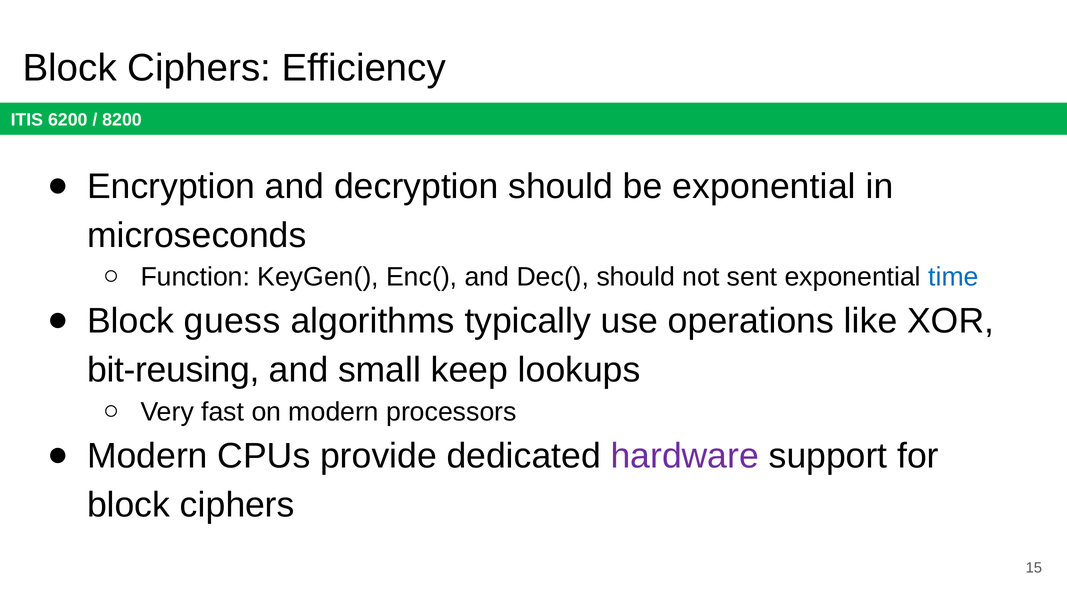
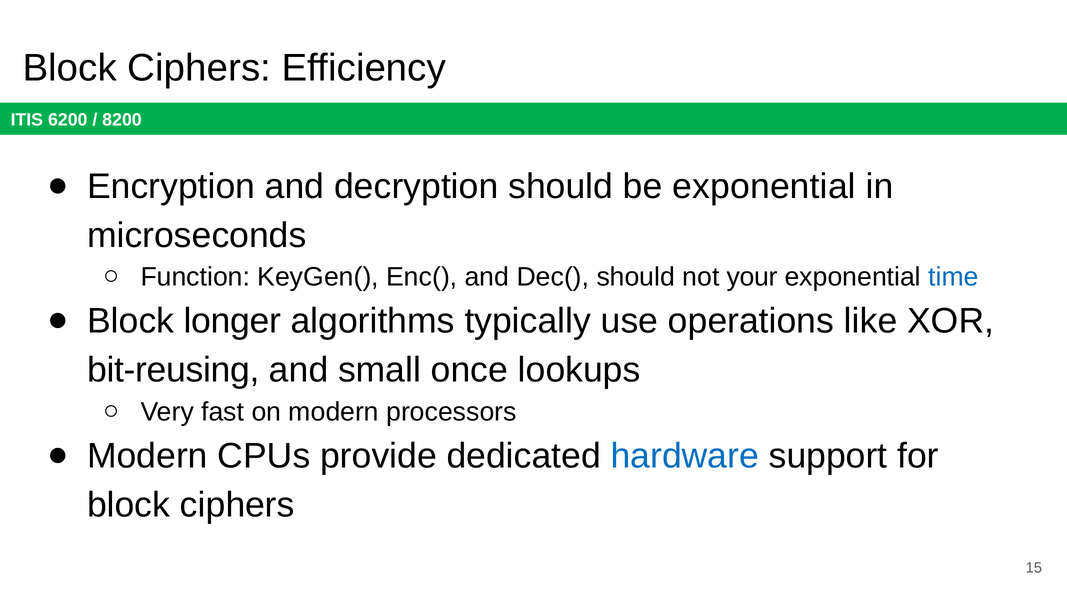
sent: sent -> your
guess: guess -> longer
keep: keep -> once
hardware colour: purple -> blue
